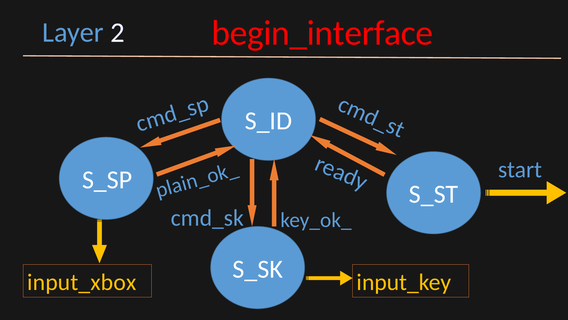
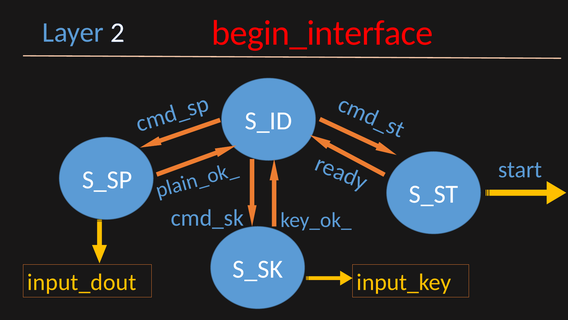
input_xbox: input_xbox -> input_dout
